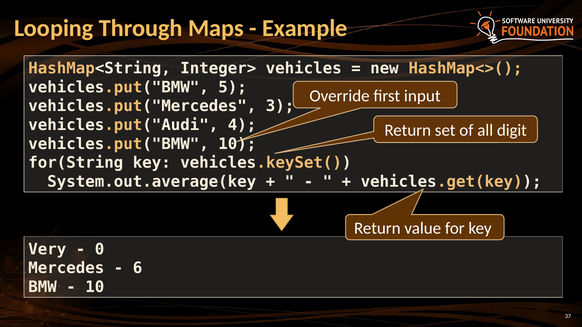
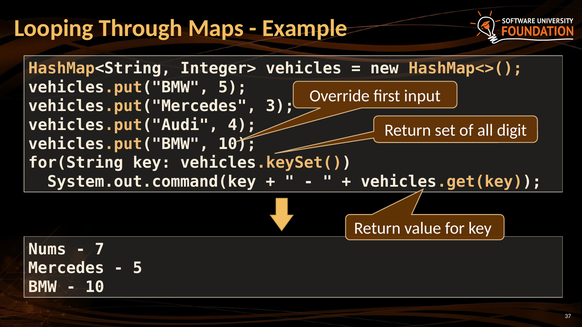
System.out.average(key: System.out.average(key -> System.out.command(key
Very: Very -> Nums
0: 0 -> 7
6 at (138, 268): 6 -> 5
